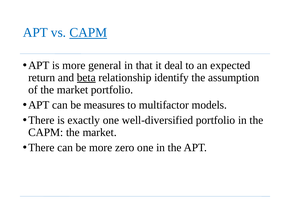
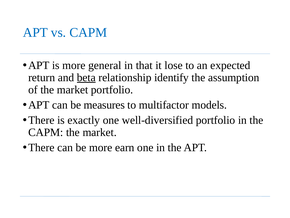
CAPM at (88, 33) underline: present -> none
deal: deal -> lose
zero: zero -> earn
